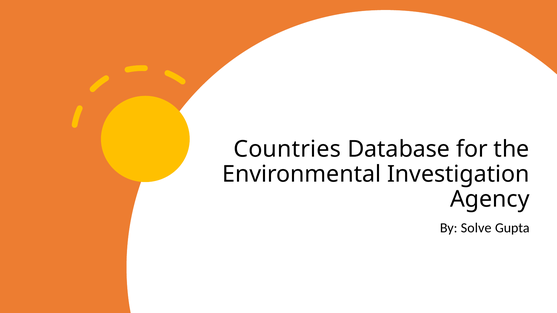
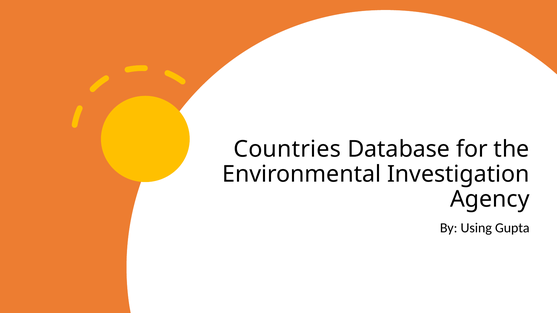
Solve: Solve -> Using
